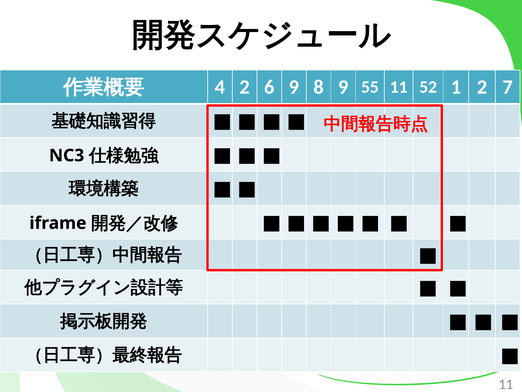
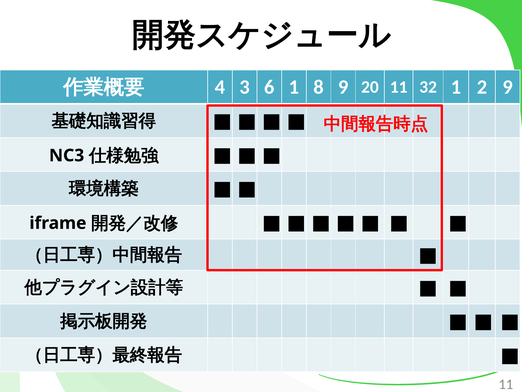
4 2: 2 -> 3
6 9: 9 -> 1
55: 55 -> 20
52: 52 -> 32
2 7: 7 -> 9
